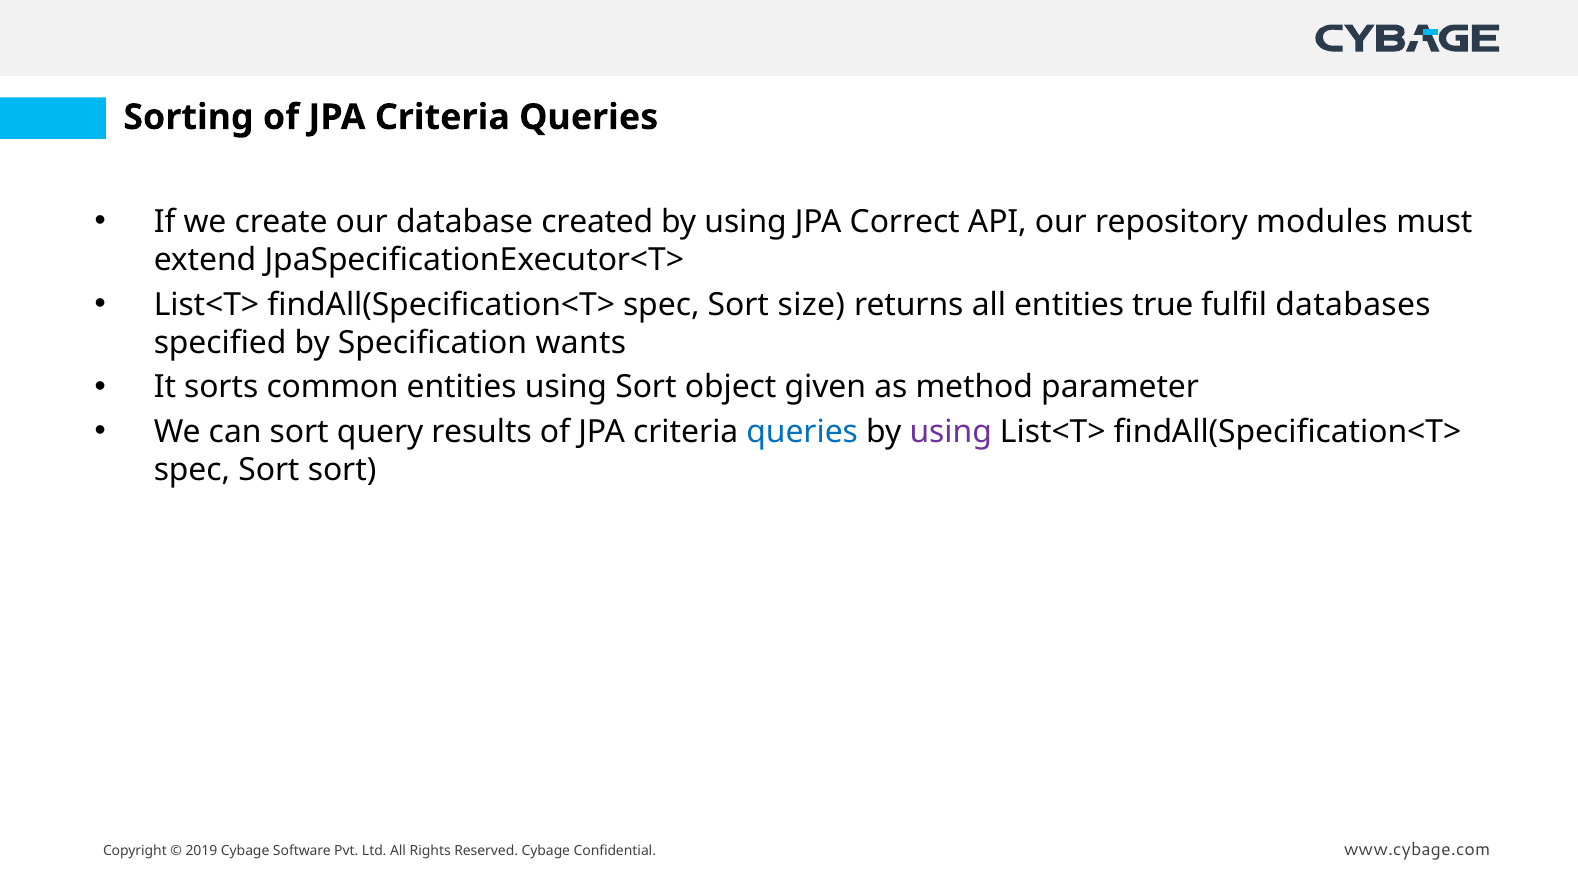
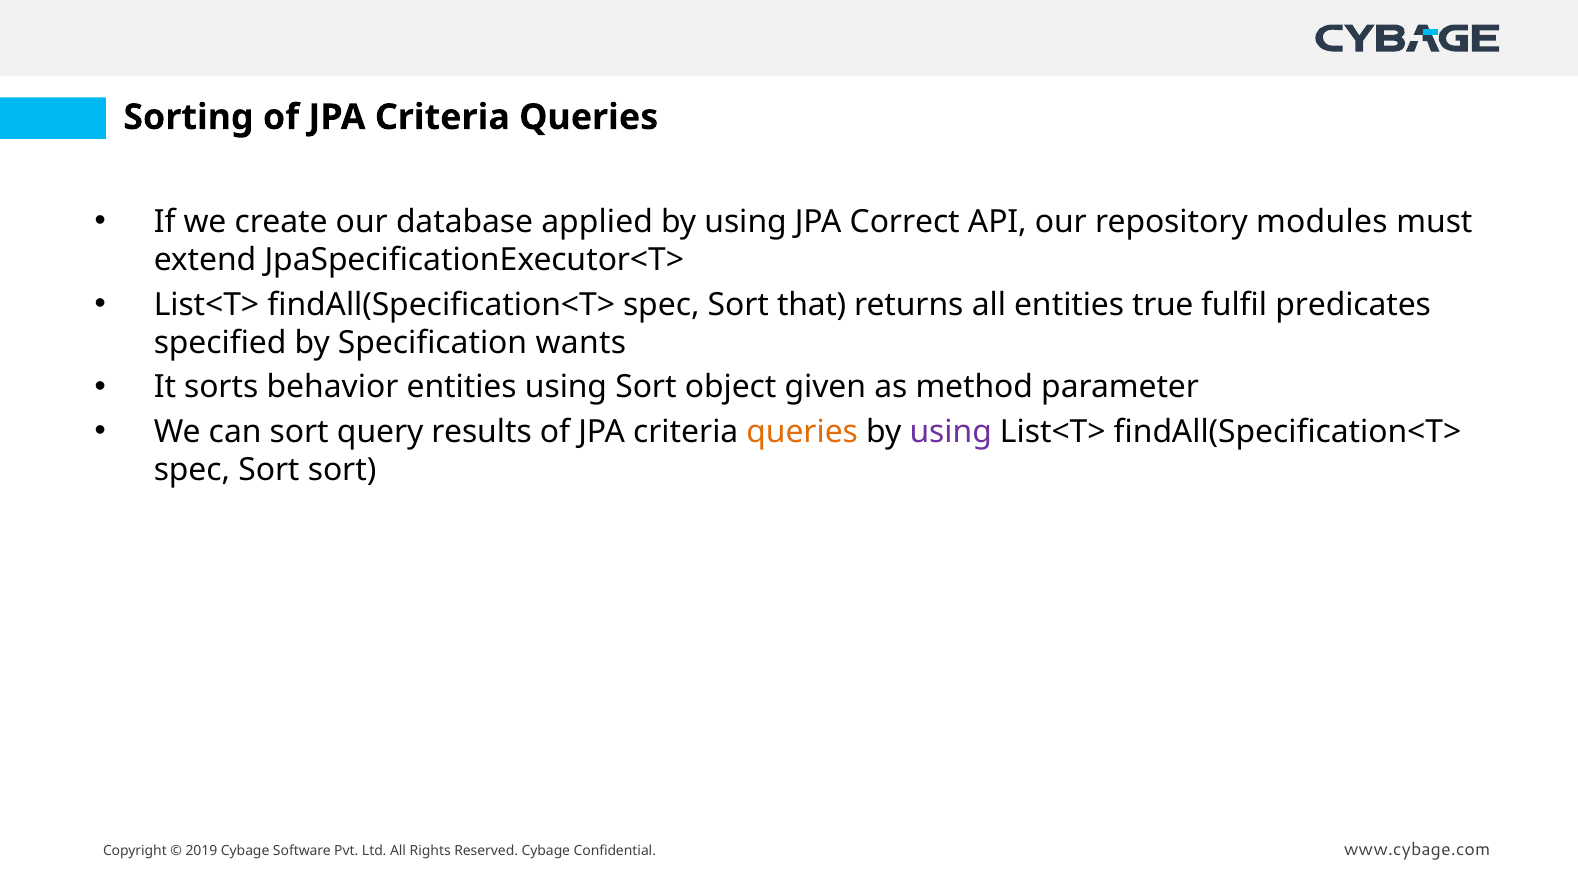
created: created -> applied
size: size -> that
databases: databases -> predicates
common: common -> behavior
queries at (802, 432) colour: blue -> orange
